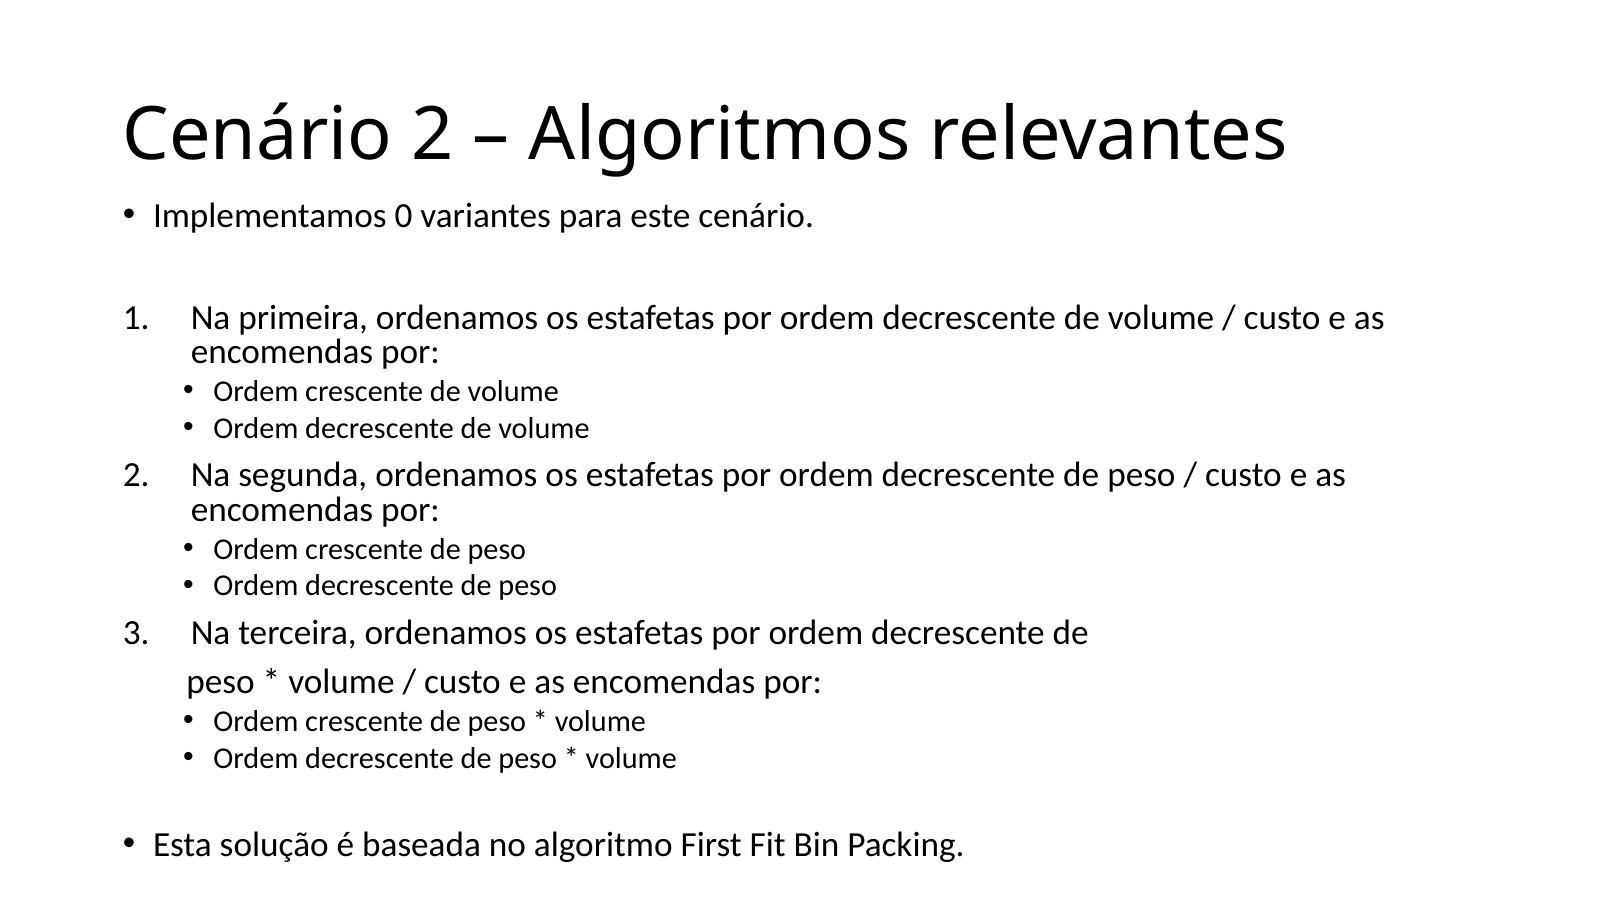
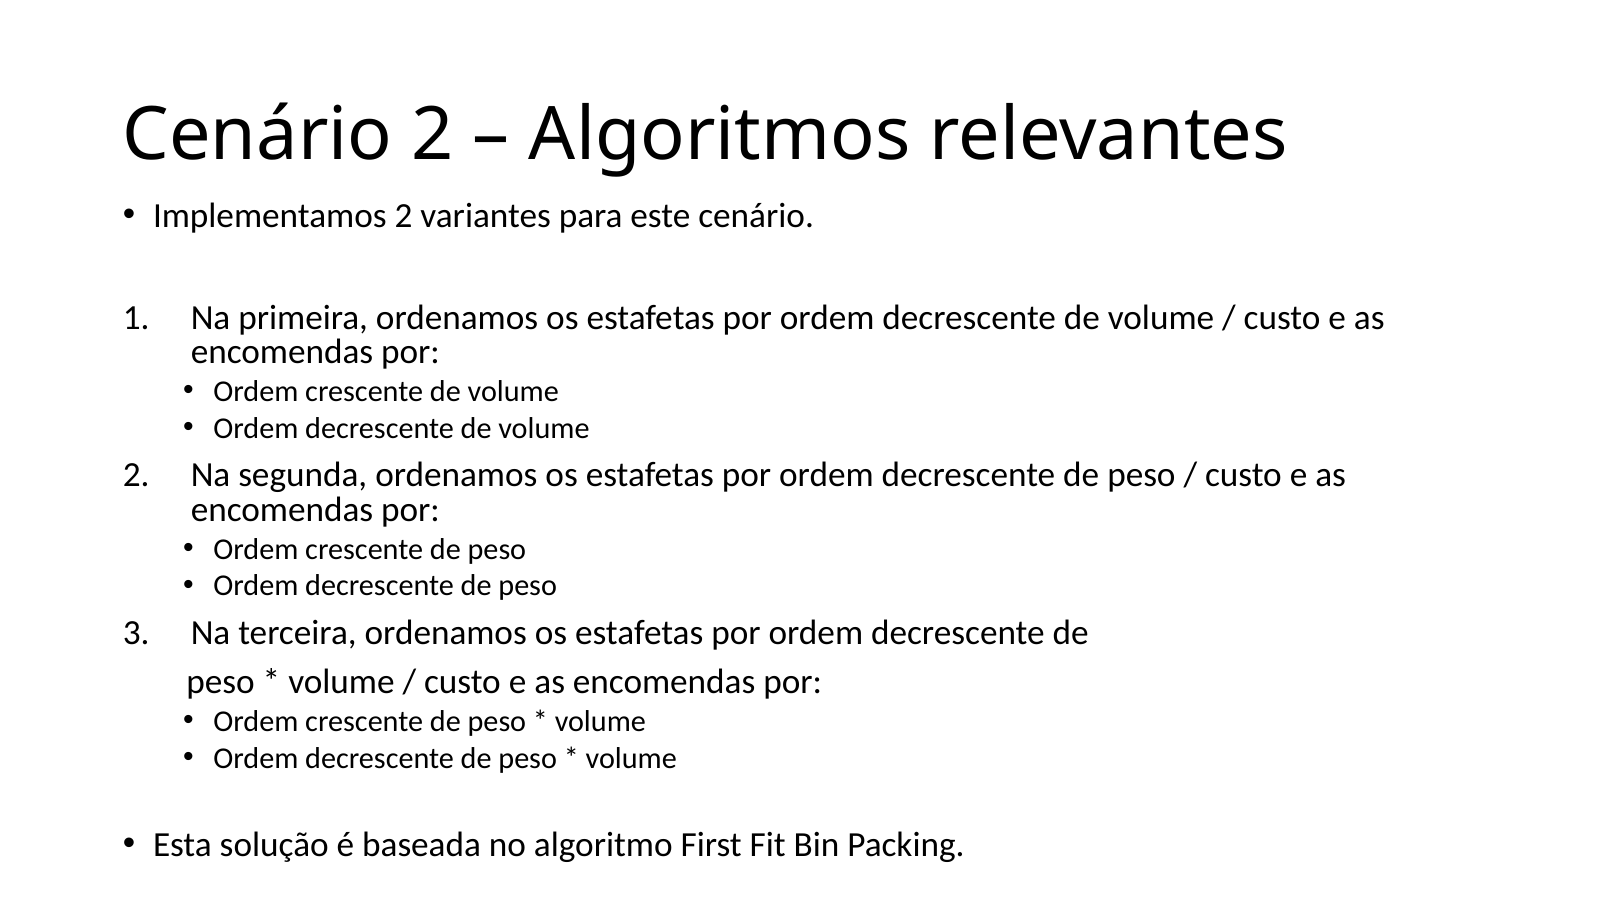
Implementamos 0: 0 -> 2
